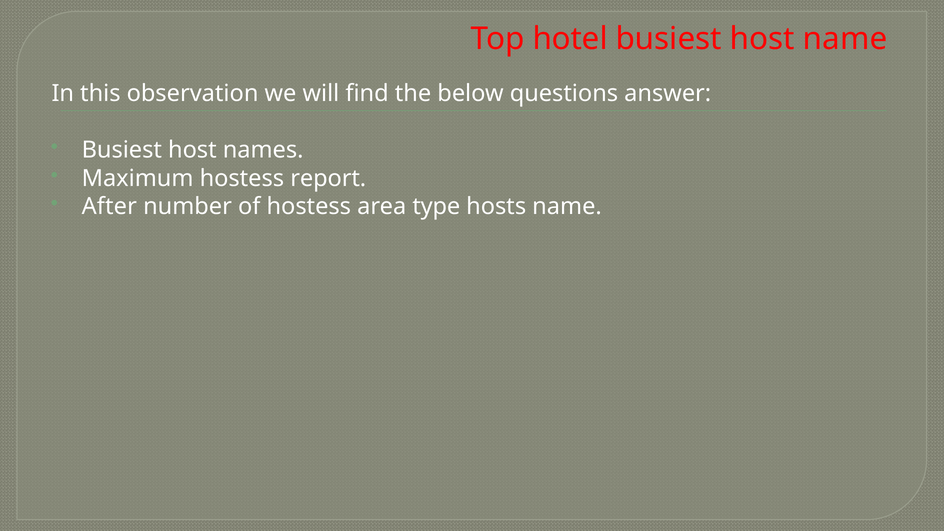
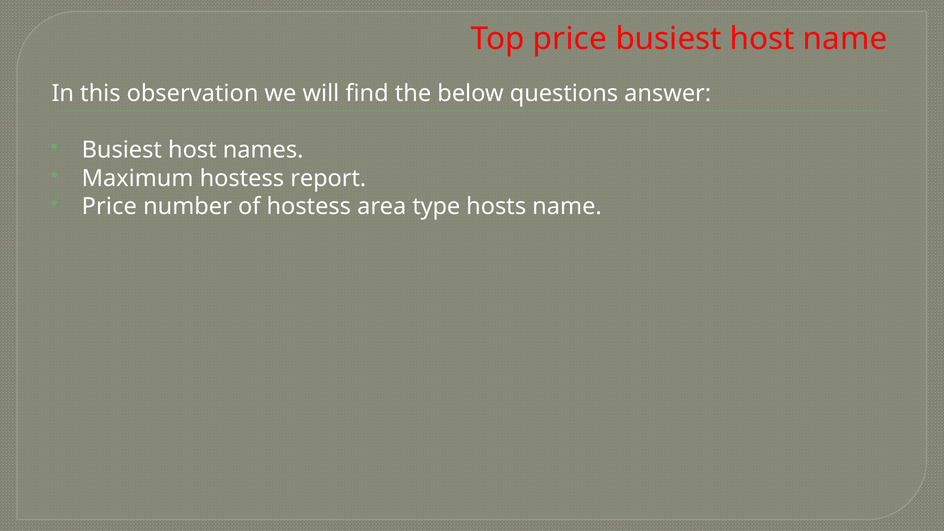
Top hotel: hotel -> price
After at (109, 207): After -> Price
